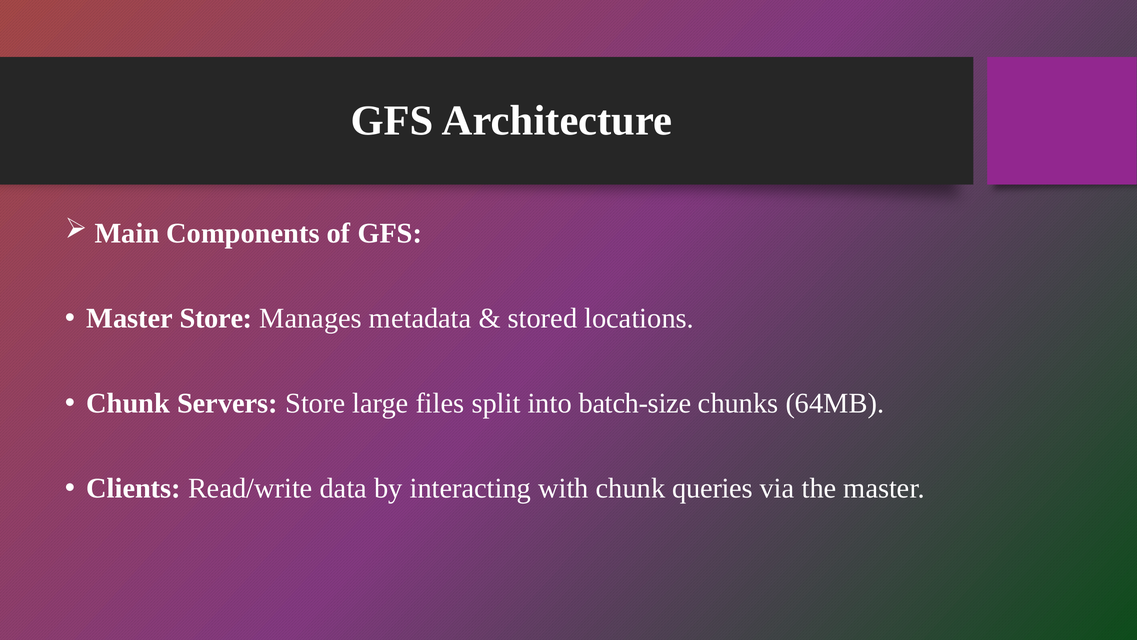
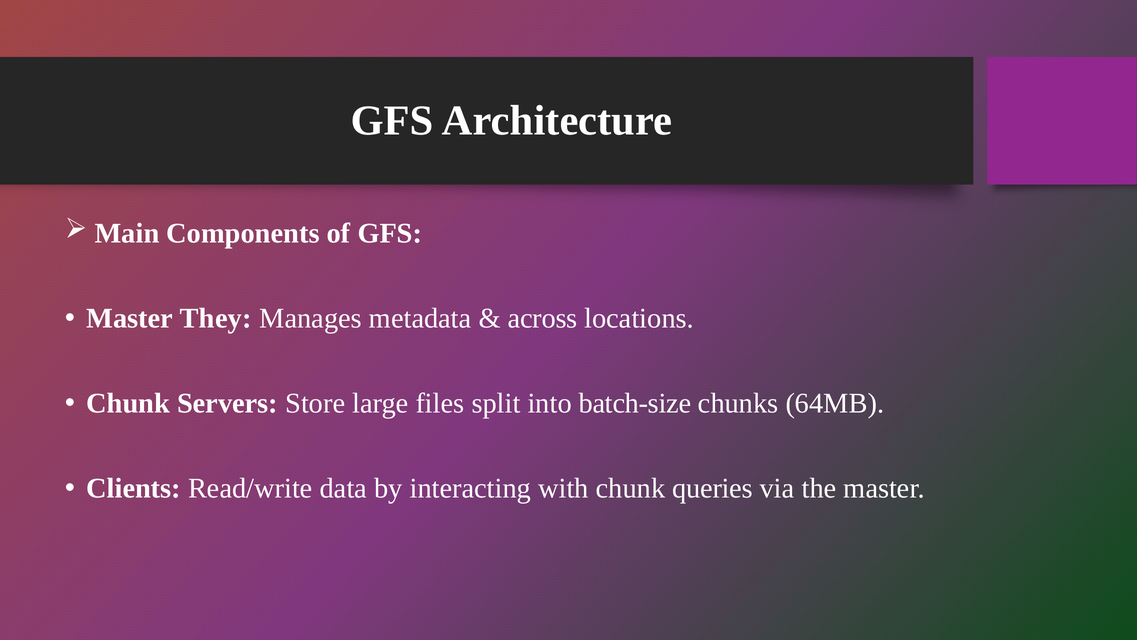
Master Store: Store -> They
stored: stored -> across
